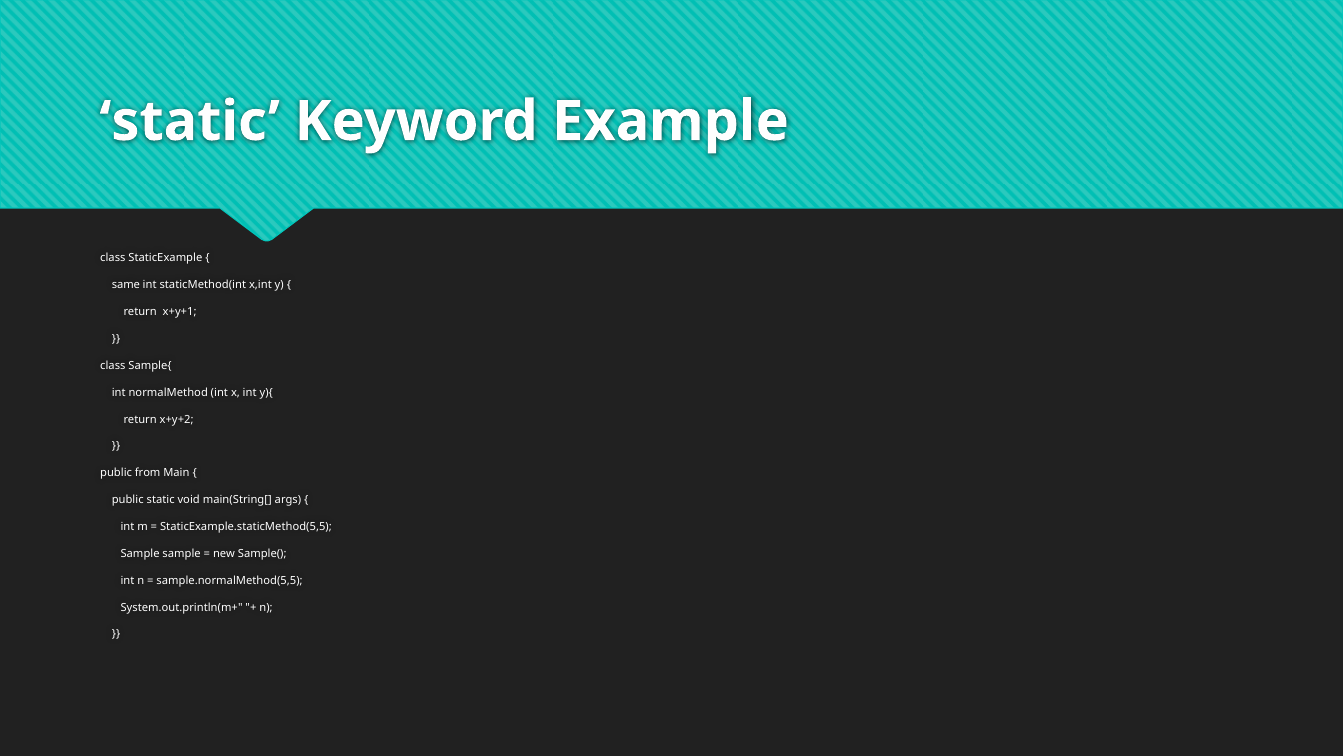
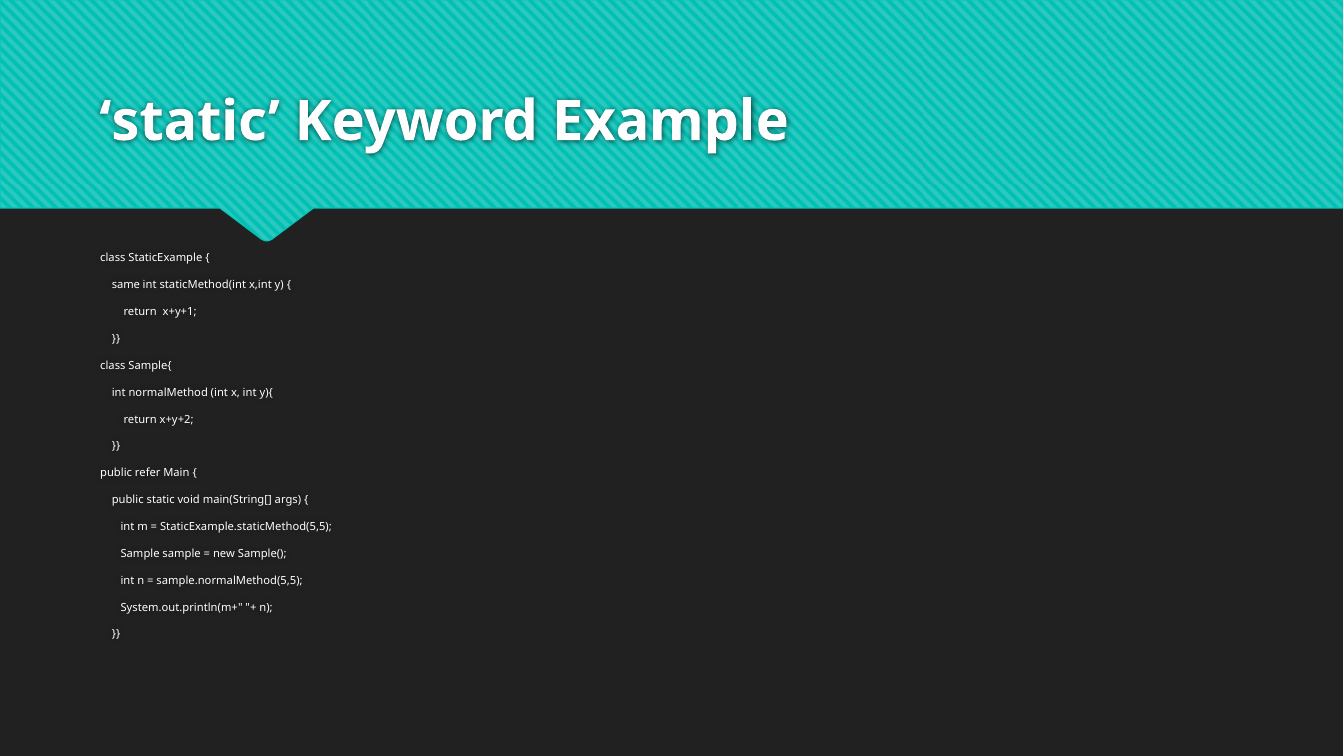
from: from -> refer
